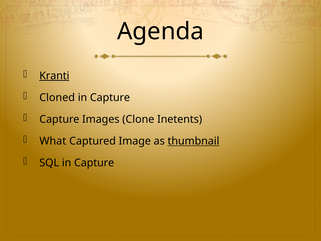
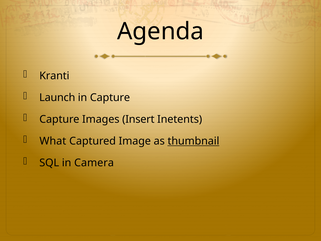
Kranti underline: present -> none
Cloned: Cloned -> Launch
Clone: Clone -> Insert
SQL in Capture: Capture -> Camera
